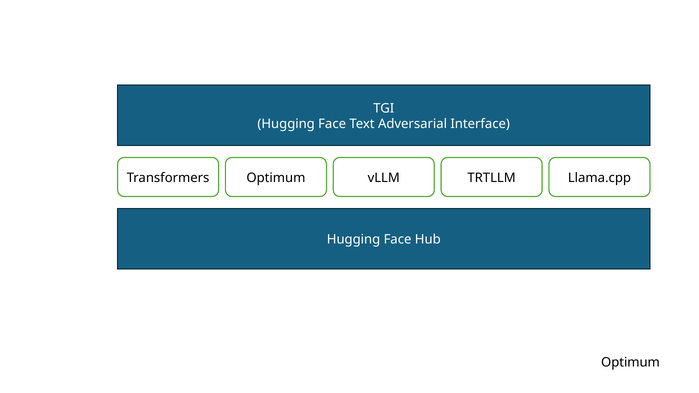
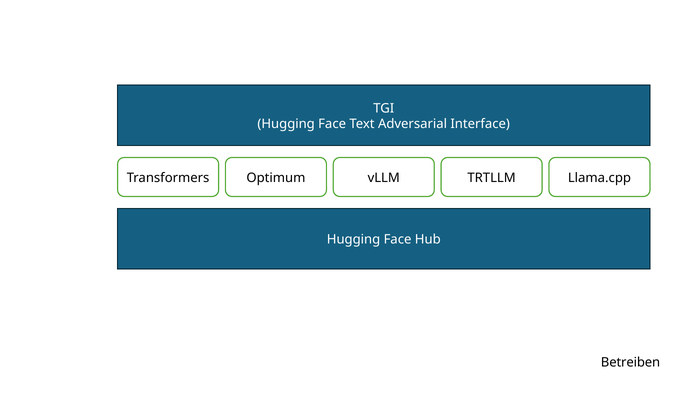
Optimum at (630, 363): Optimum -> Betreiben
